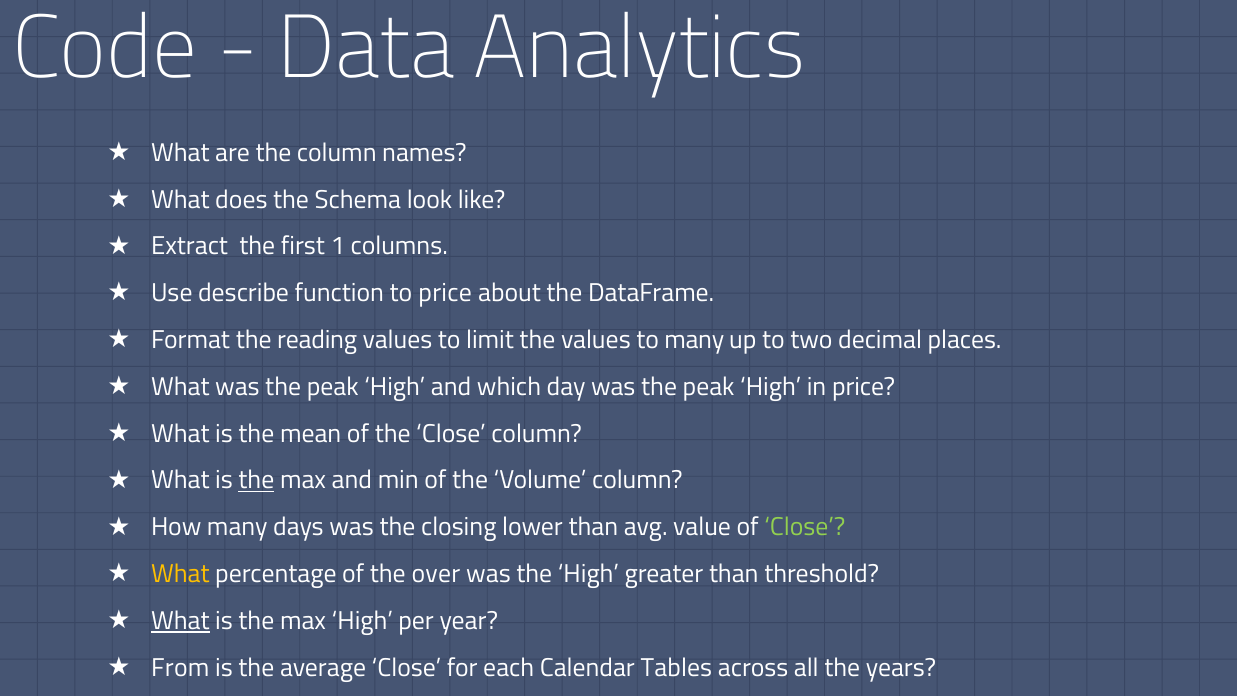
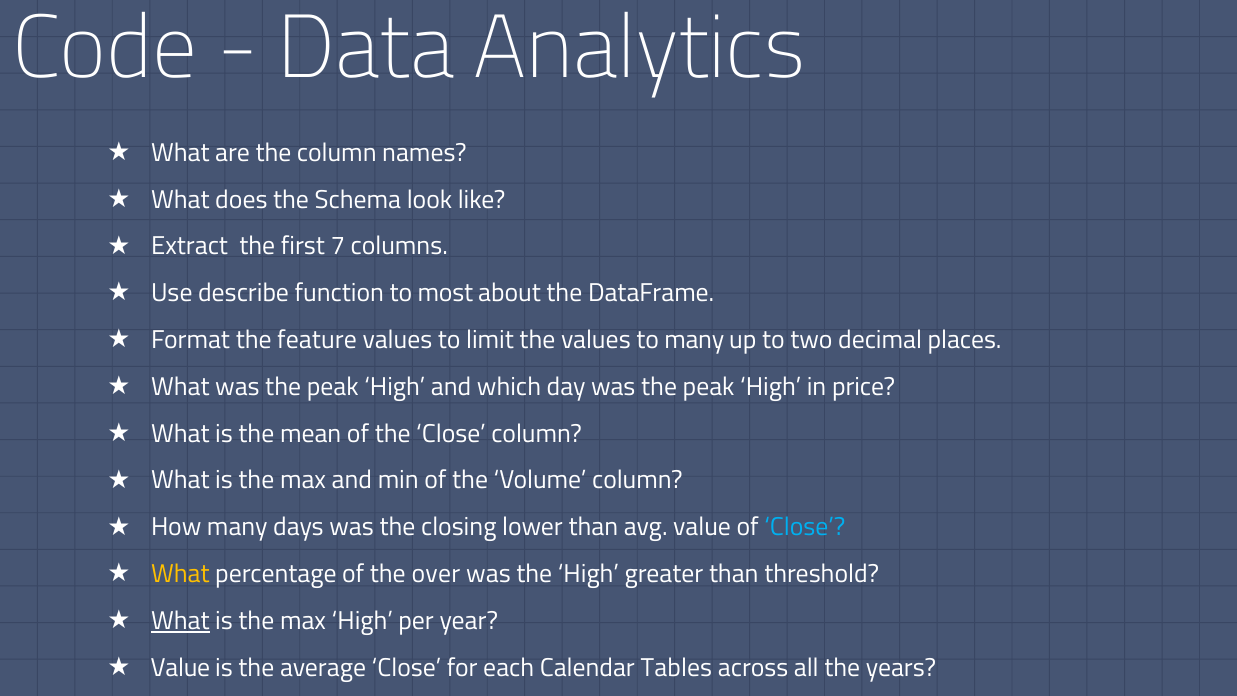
1: 1 -> 7
to price: price -> most
reading: reading -> feature
the at (256, 480) underline: present -> none
Close at (805, 527) colour: light green -> light blue
From at (180, 667): From -> Value
